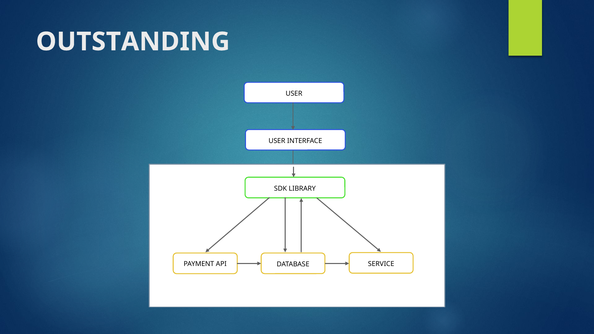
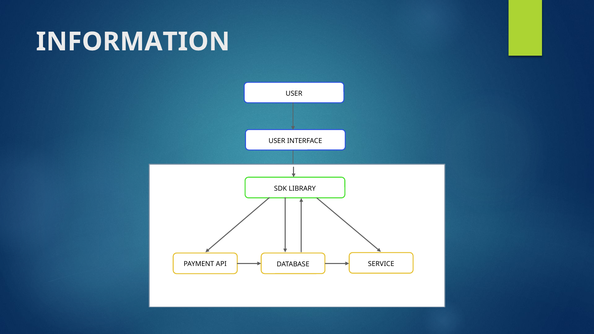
OUTSTANDING: OUTSTANDING -> INFORMATION
